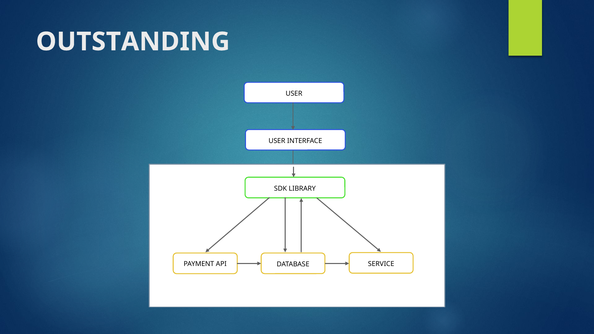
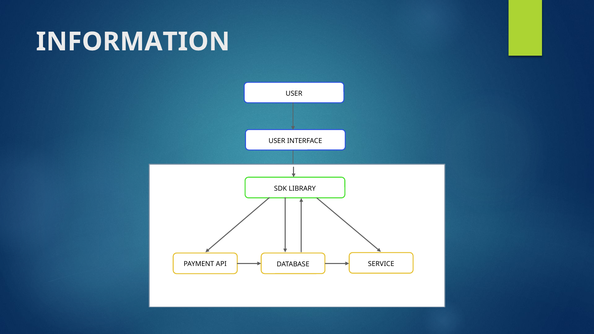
OUTSTANDING: OUTSTANDING -> INFORMATION
